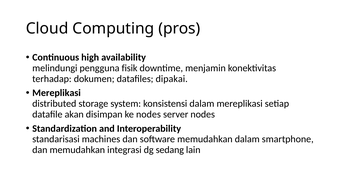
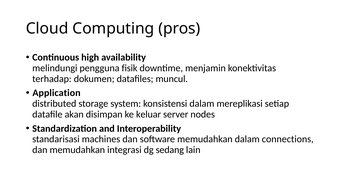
dipakai: dipakai -> muncul
Mereplikasi at (57, 93): Mereplikasi -> Application
ke nodes: nodes -> keluar
smartphone: smartphone -> connections
